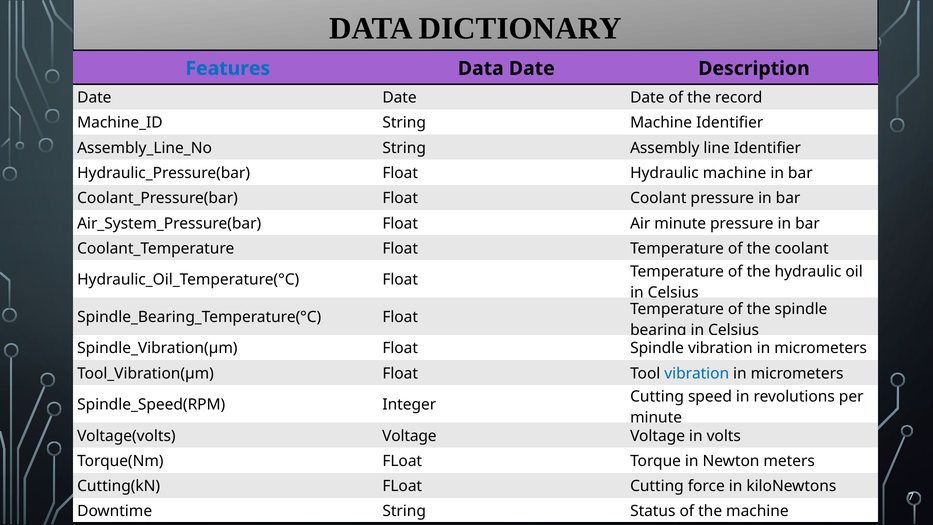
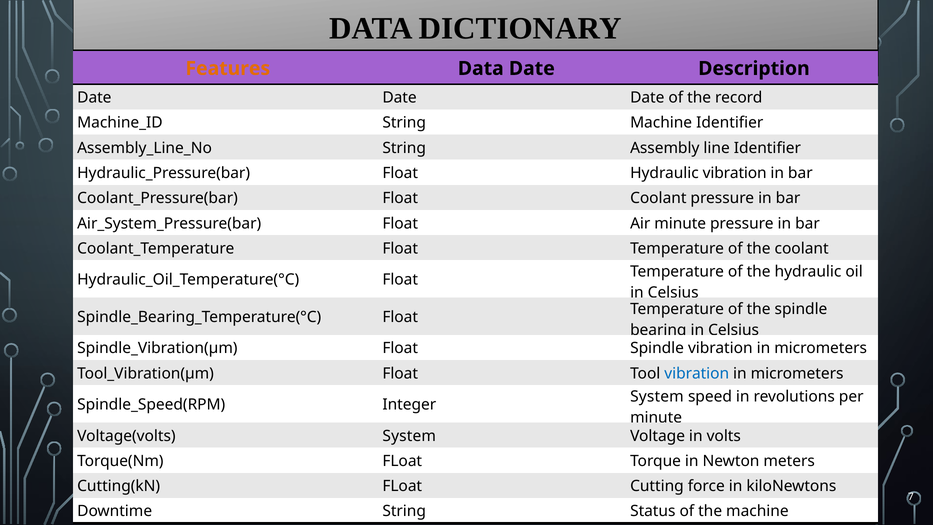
Features colour: blue -> orange
Hydraulic machine: machine -> vibration
Cutting at (657, 396): Cutting -> System
Voltage(volts Voltage: Voltage -> System
